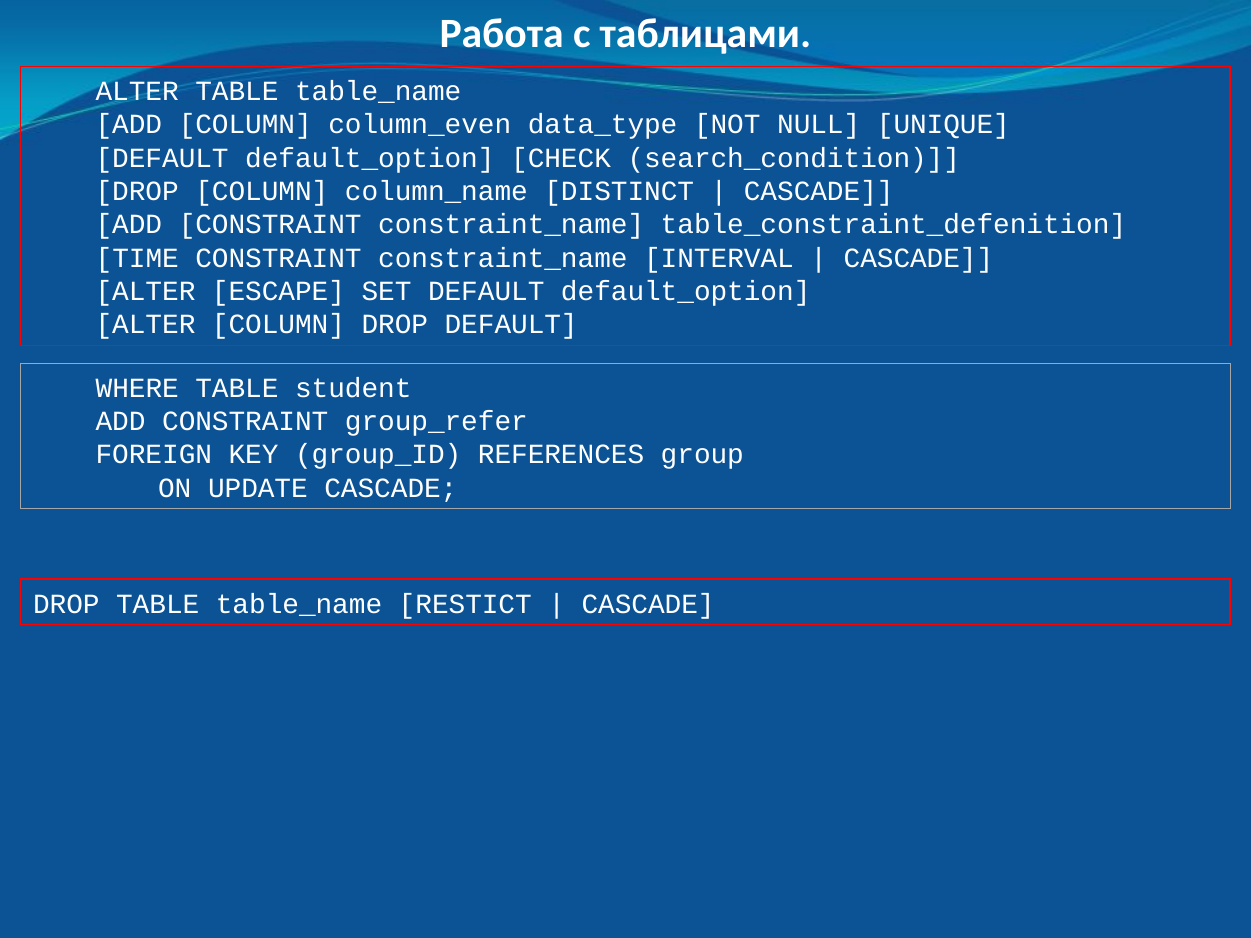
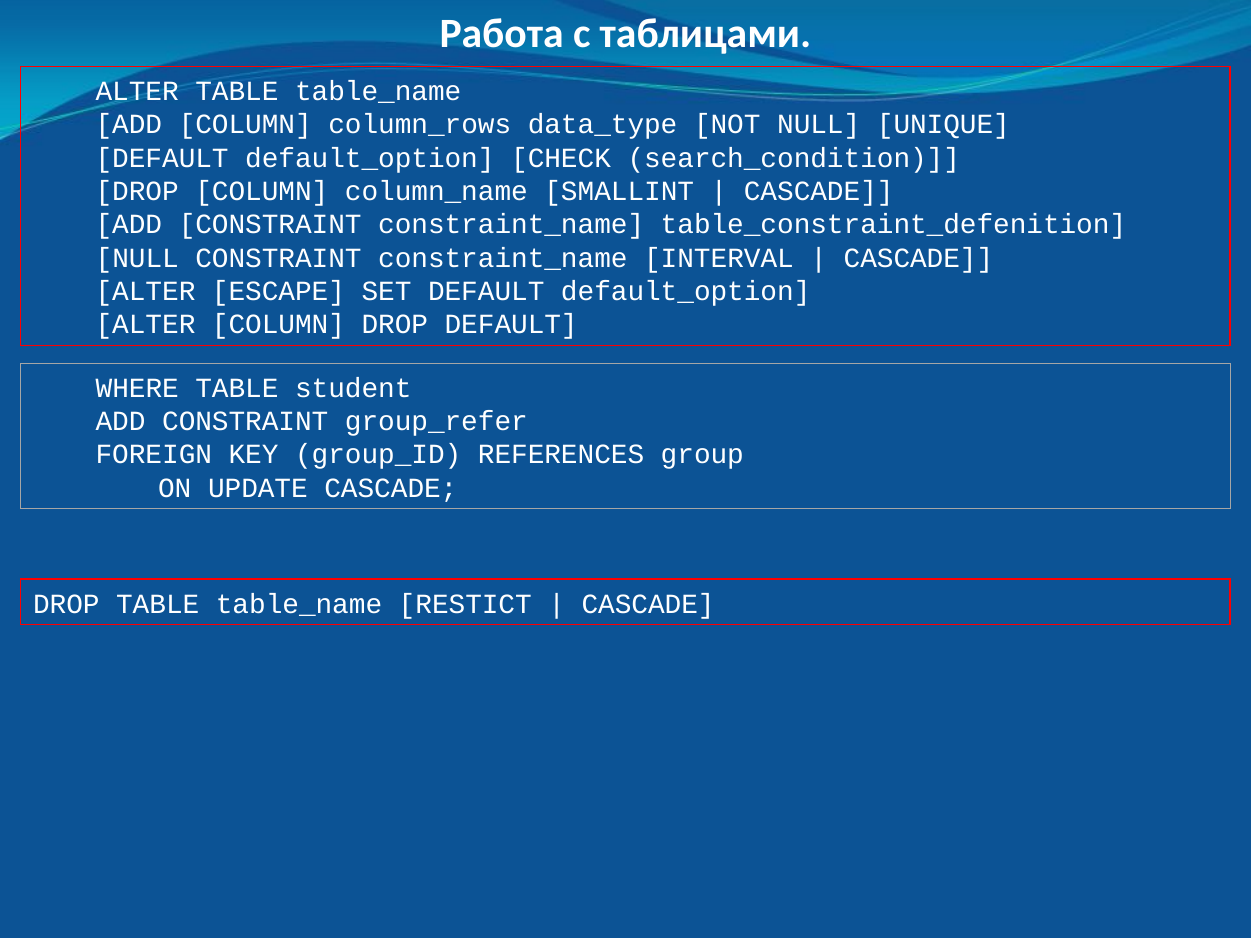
column_even: column_even -> column_rows
DISTINCT: DISTINCT -> SMALLINT
TIME at (137, 258): TIME -> NULL
